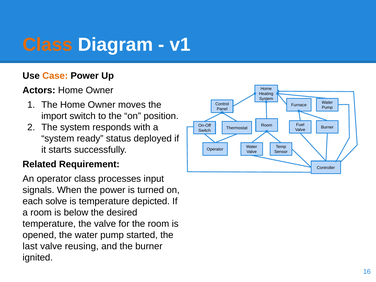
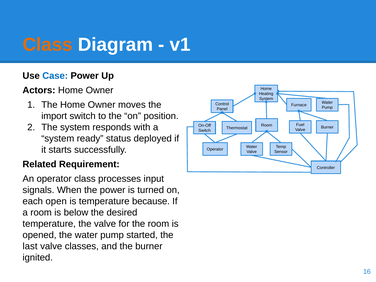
Case colour: orange -> blue
solve: solve -> open
depicted: depicted -> because
reusing: reusing -> classes
